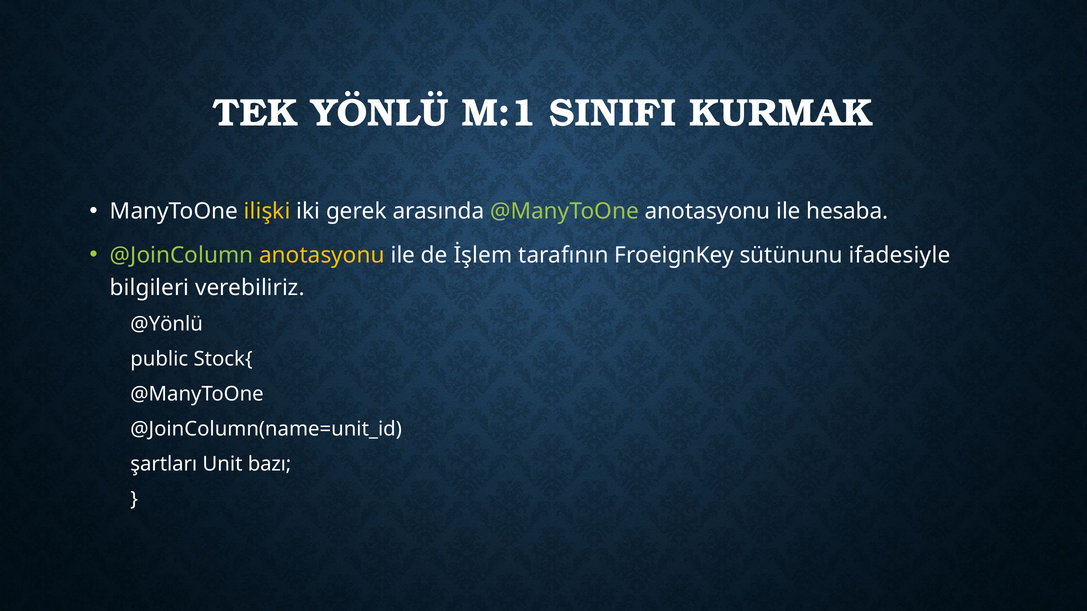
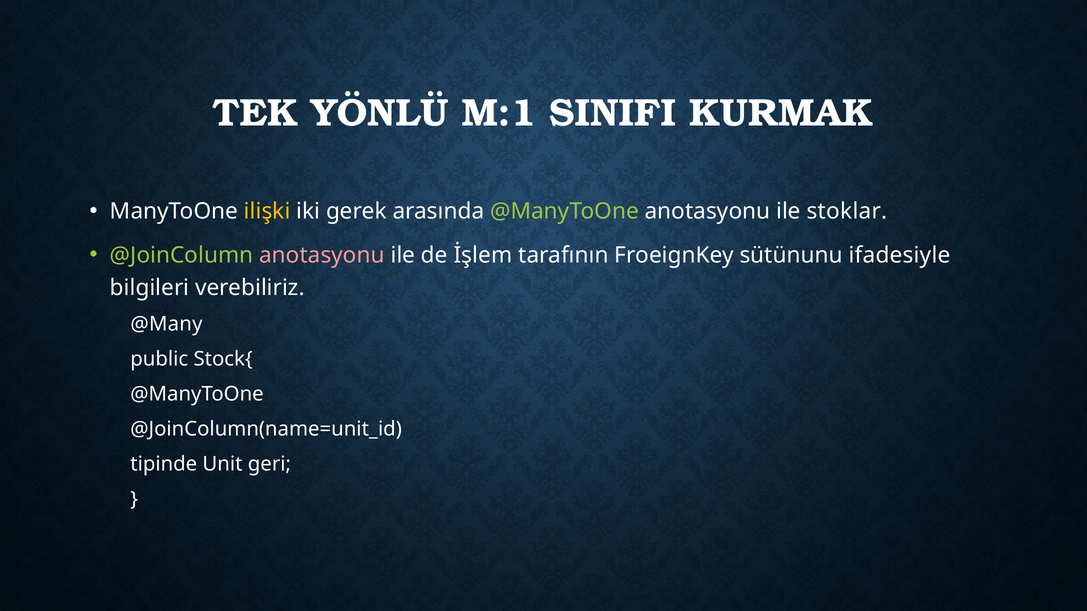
hesaba: hesaba -> stoklar
anotasyonu at (322, 255) colour: yellow -> pink
@Yönlü: @Yönlü -> @Many
şartları: şartları -> tipinde
bazı: bazı -> geri
